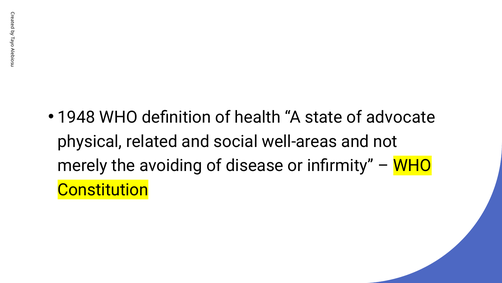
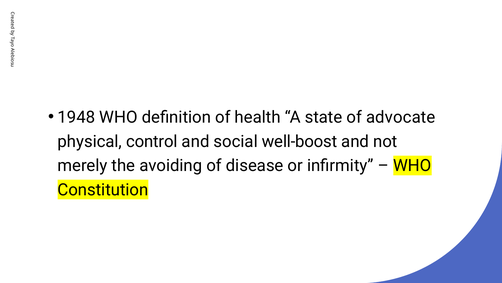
related: related -> control
well-areas: well-areas -> well-boost
